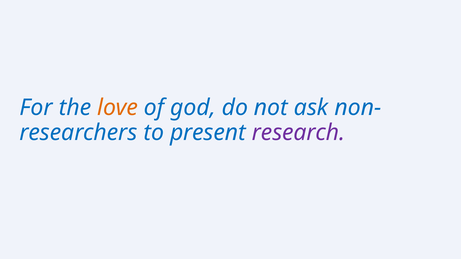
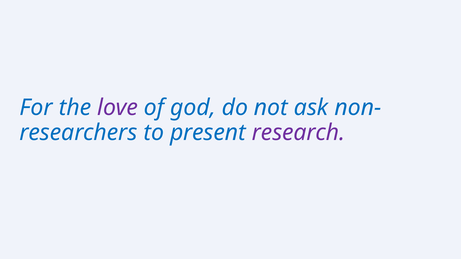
love colour: orange -> purple
